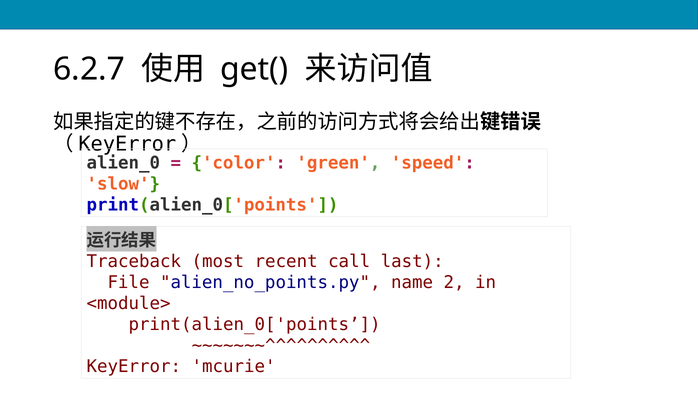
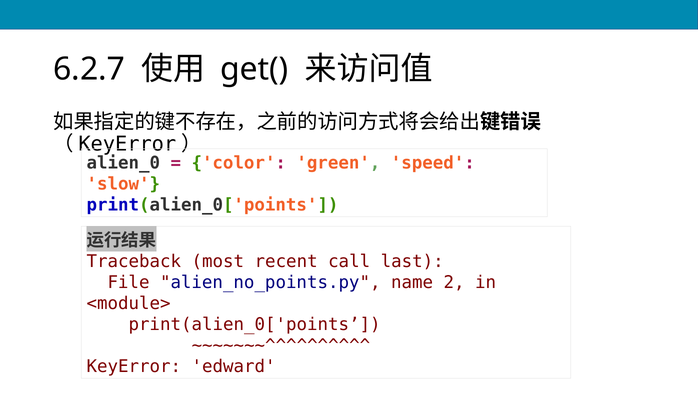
mcurie: mcurie -> edward
